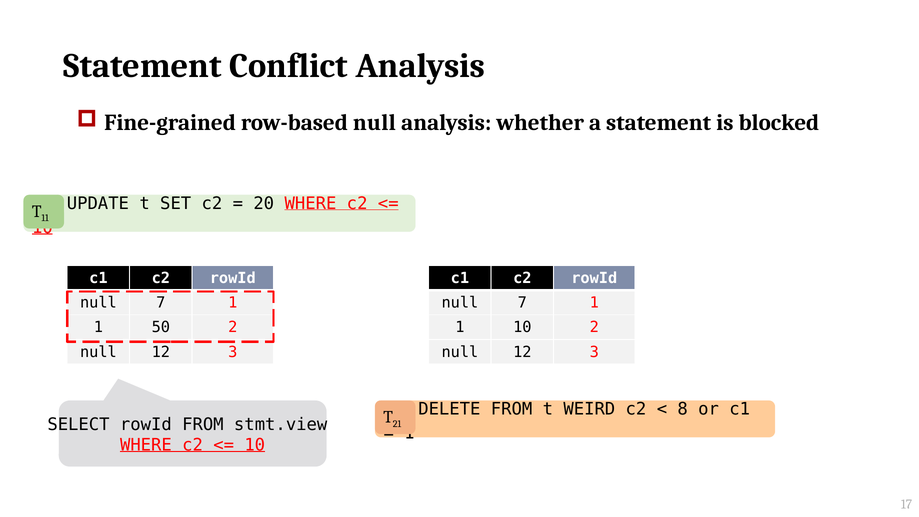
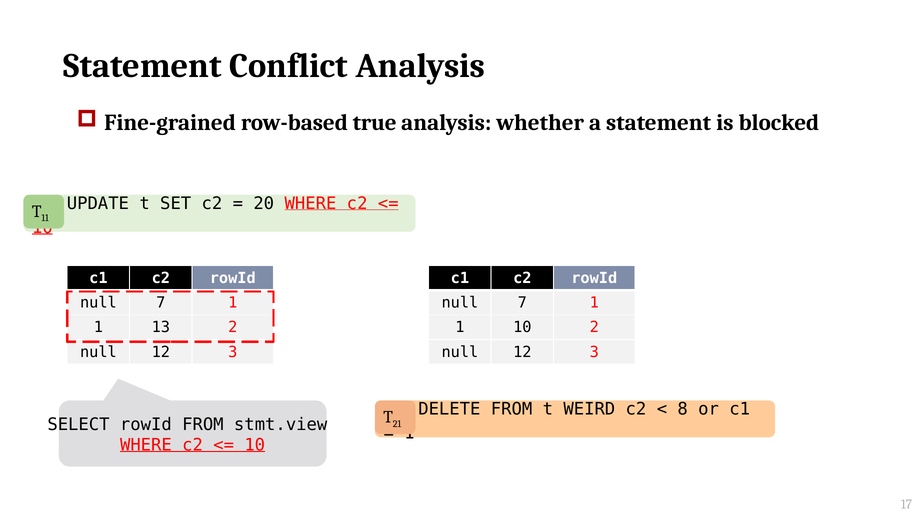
row-based null: null -> true
50: 50 -> 13
